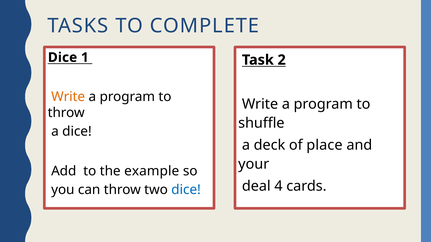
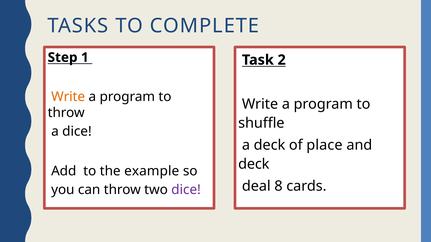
Dice at (63, 58): Dice -> Step
your at (254, 164): your -> deck
4: 4 -> 8
dice at (186, 190) colour: blue -> purple
